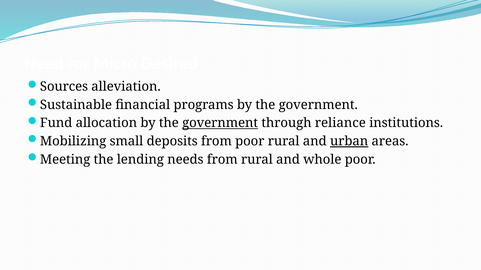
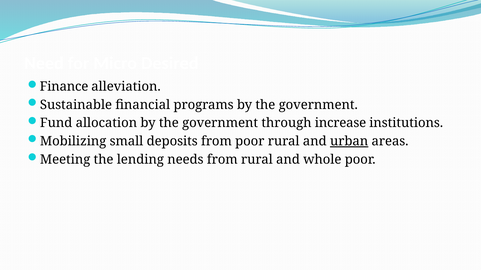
Sources: Sources -> Finance
government at (220, 123) underline: present -> none
reliance: reliance -> increase
